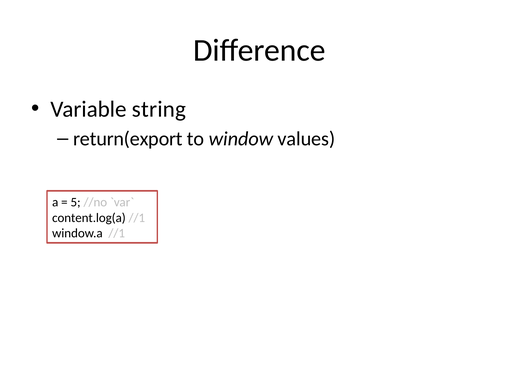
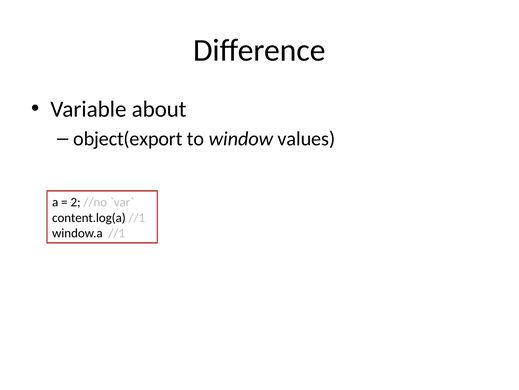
string: string -> about
return(export: return(export -> object(export
5: 5 -> 2
